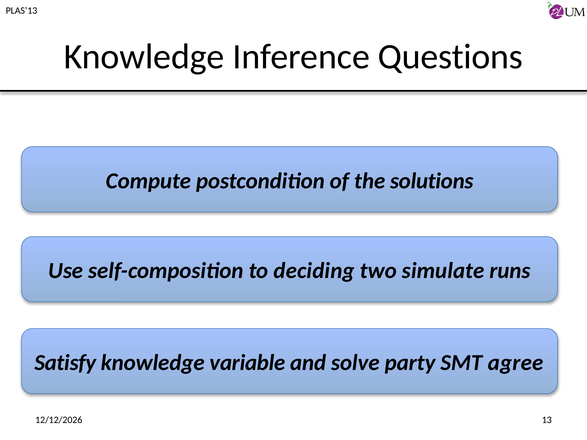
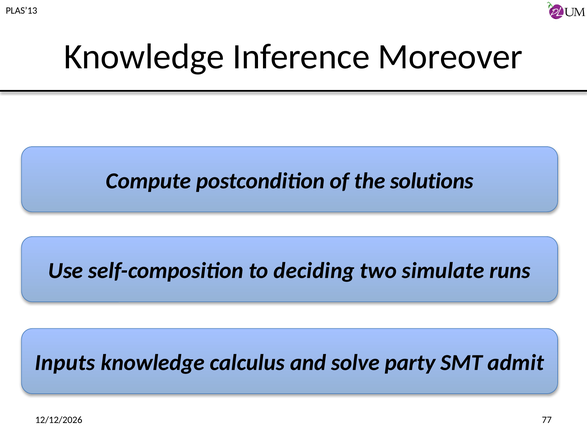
Questions: Questions -> Moreover
Satisfy: Satisfy -> Inputs
variable: variable -> calculus
agree: agree -> admit
13: 13 -> 77
